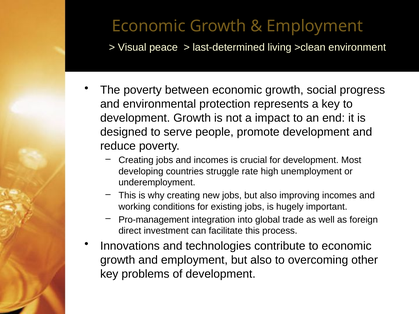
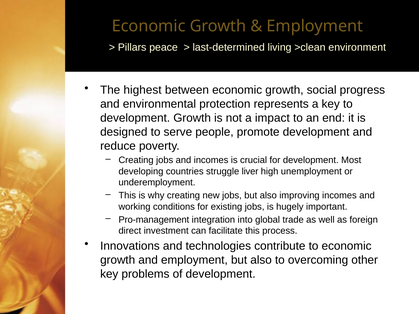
Visual: Visual -> Pillars
The poverty: poverty -> highest
rate: rate -> liver
